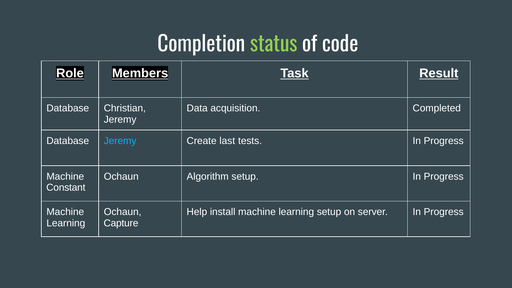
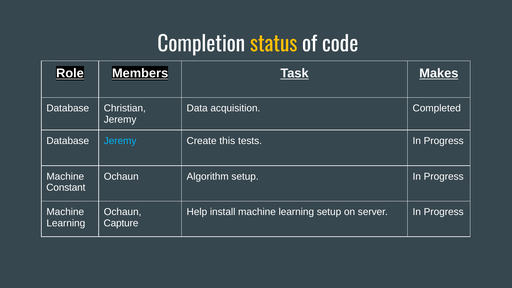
status colour: light green -> yellow
Result: Result -> Makes
last: last -> this
